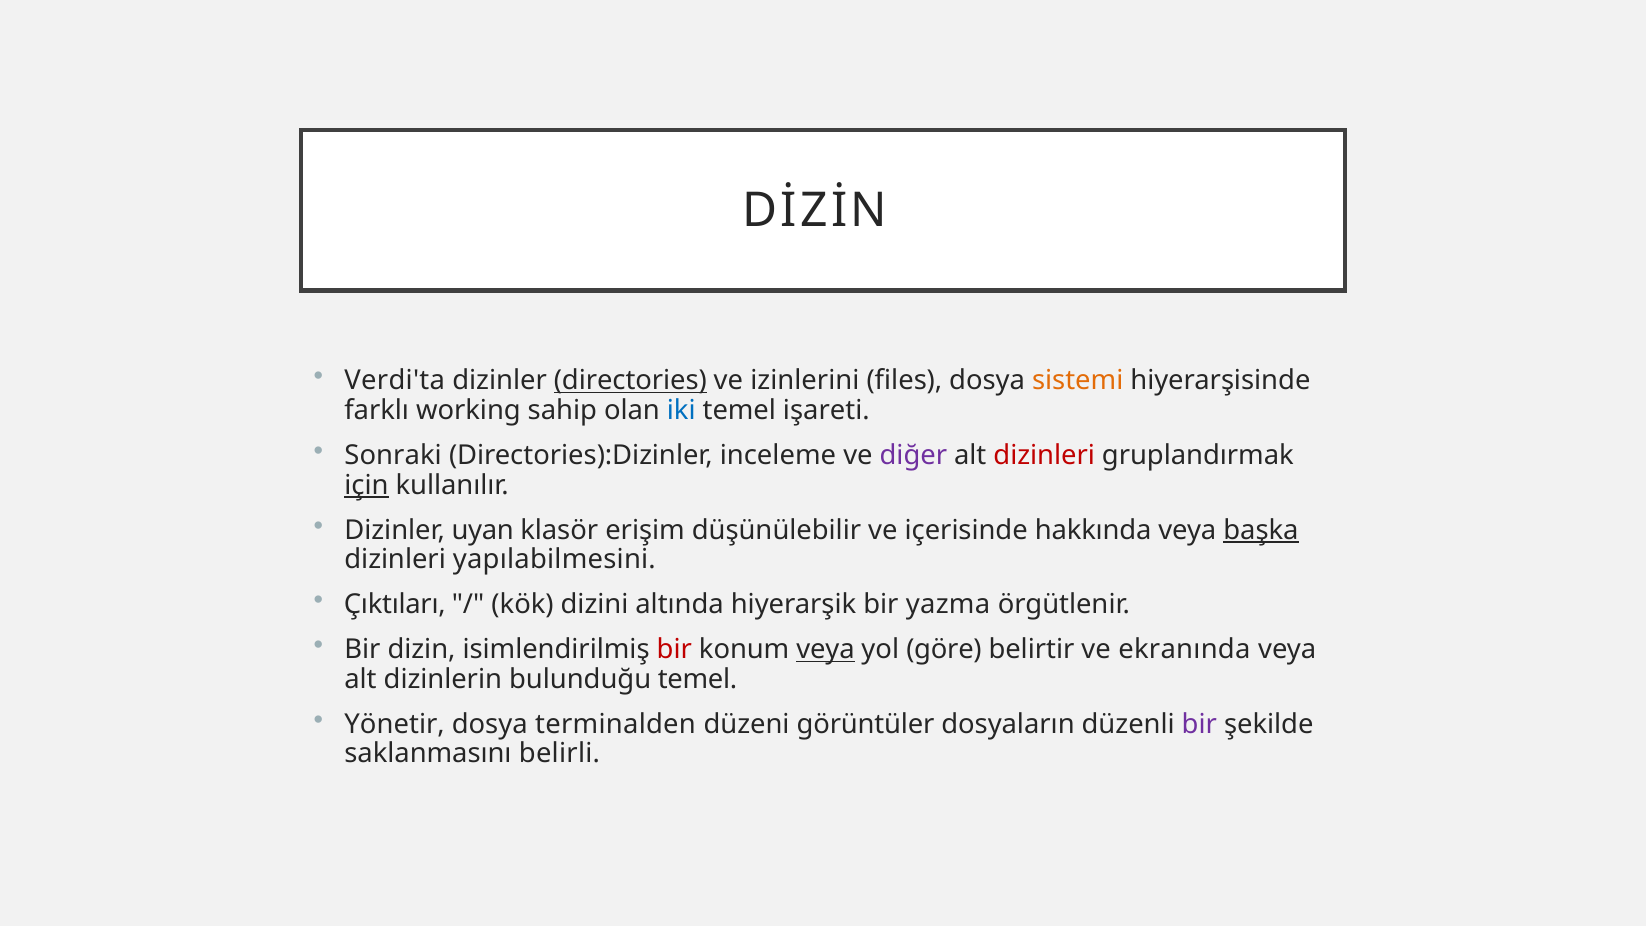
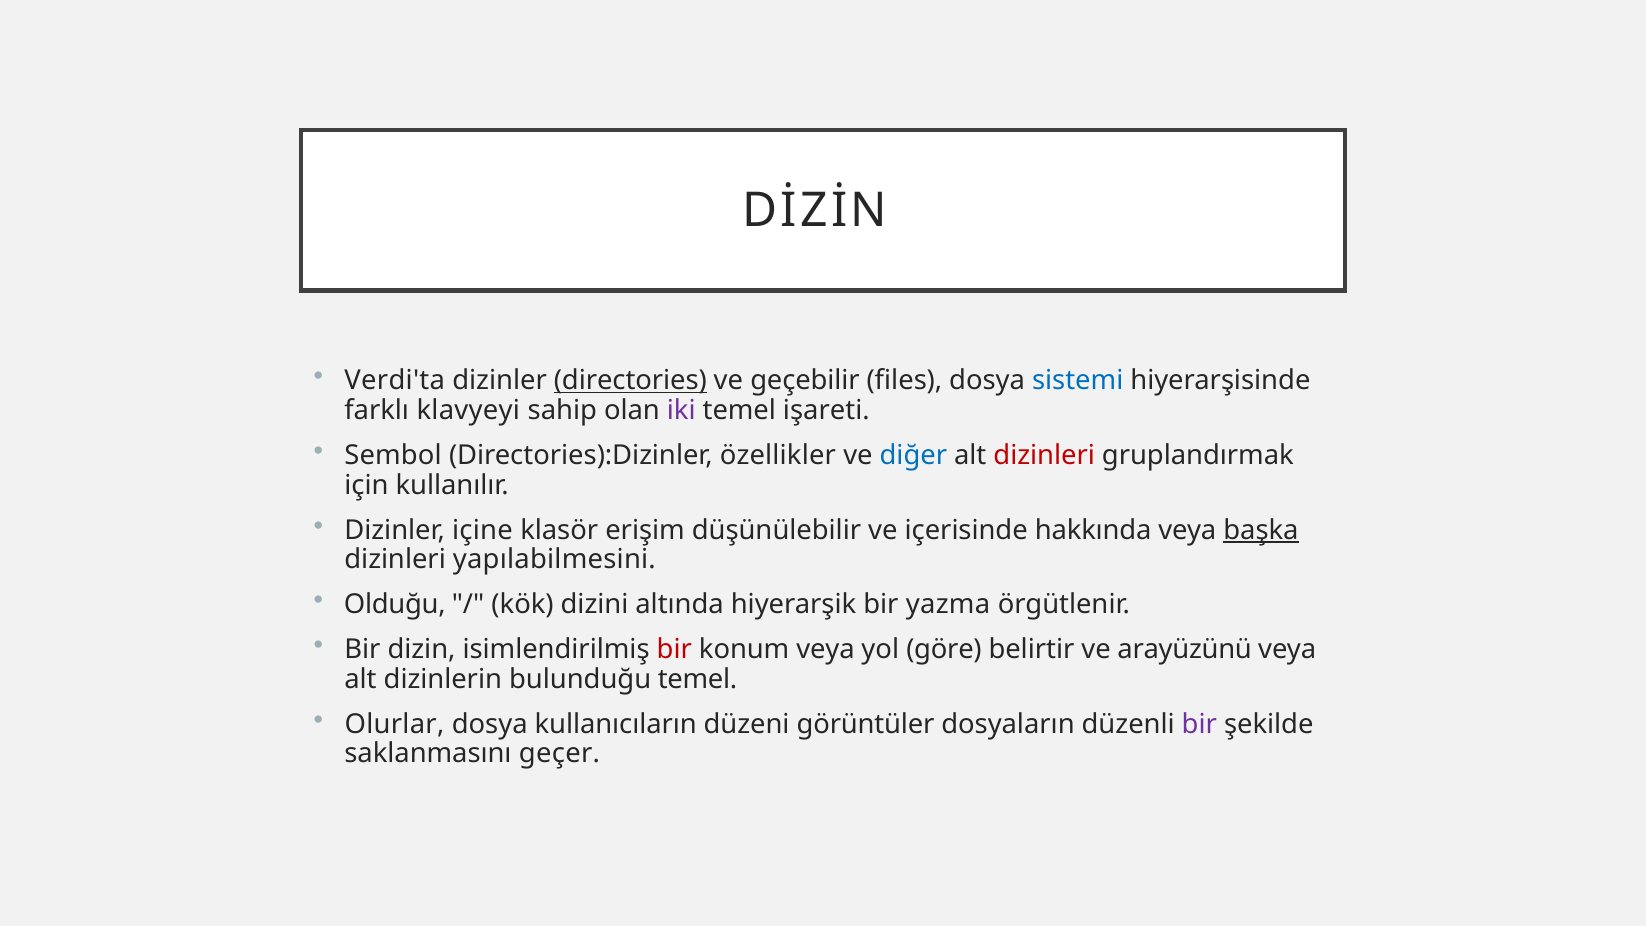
izinlerini: izinlerini -> geçebilir
sistemi colour: orange -> blue
working: working -> klavyeyi
iki colour: blue -> purple
Sonraki: Sonraki -> Sembol
inceleme: inceleme -> özellikler
diğer colour: purple -> blue
için underline: present -> none
uyan: uyan -> içine
Çıktıları: Çıktıları -> Olduğu
veya at (826, 650) underline: present -> none
ekranında: ekranında -> arayüzünü
Yönetir: Yönetir -> Olurlar
terminalden: terminalden -> kullanıcıların
belirli: belirli -> geçer
